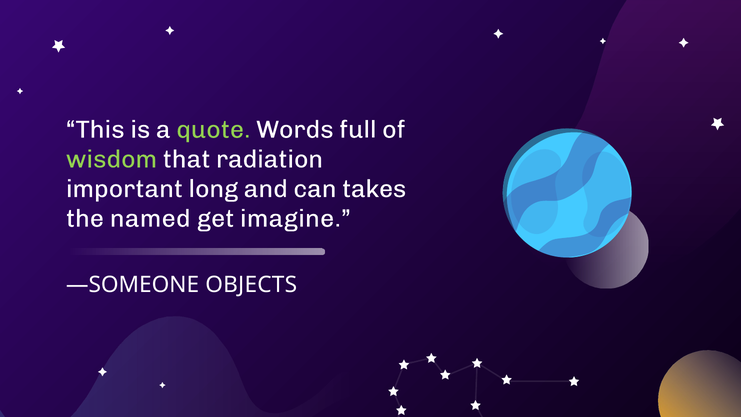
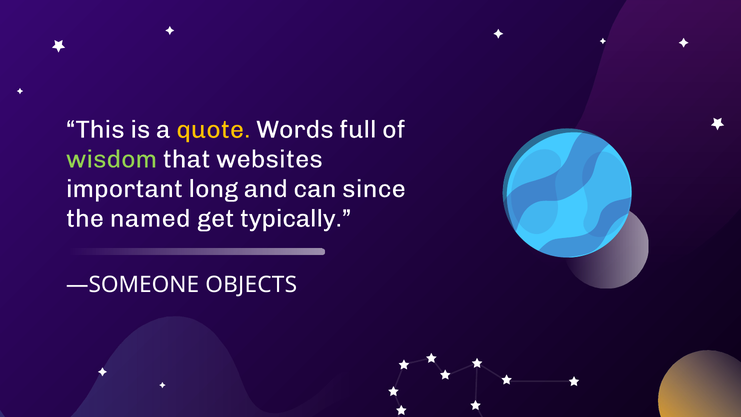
quote colour: light green -> yellow
radiation: radiation -> websites
takes: takes -> since
imagine: imagine -> typically
